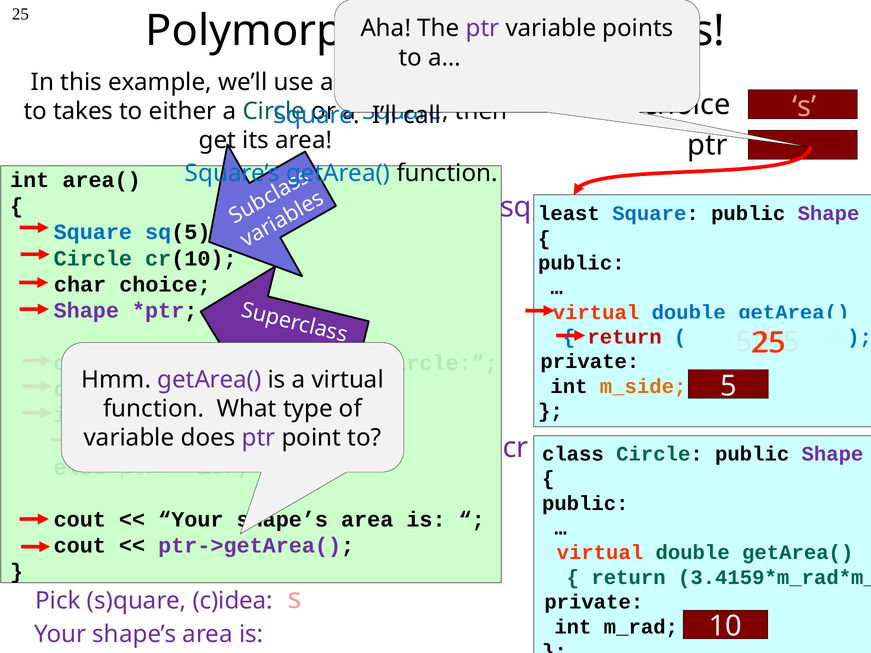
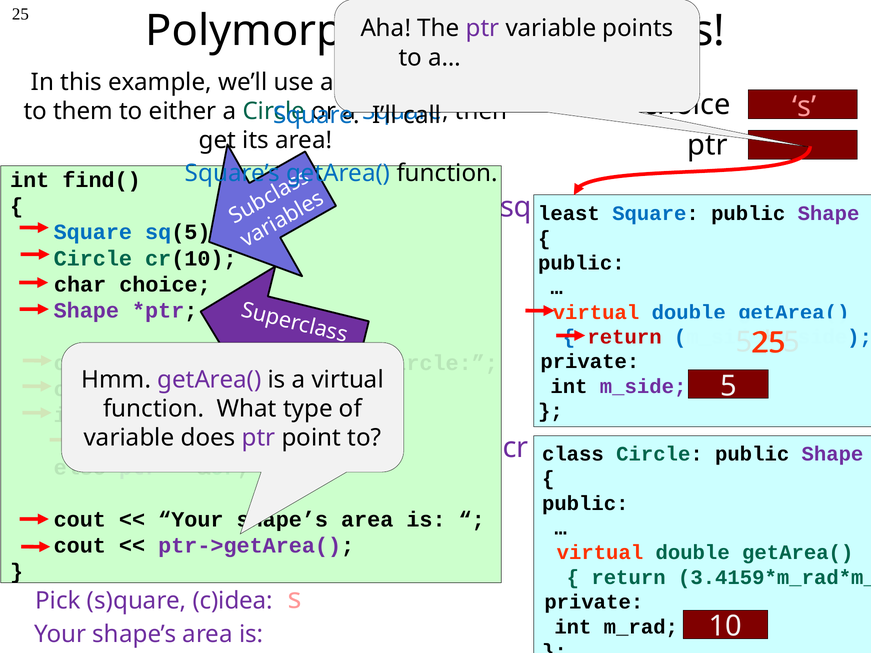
takes: takes -> them
area(: area( -> find(
m_side colour: orange -> purple
